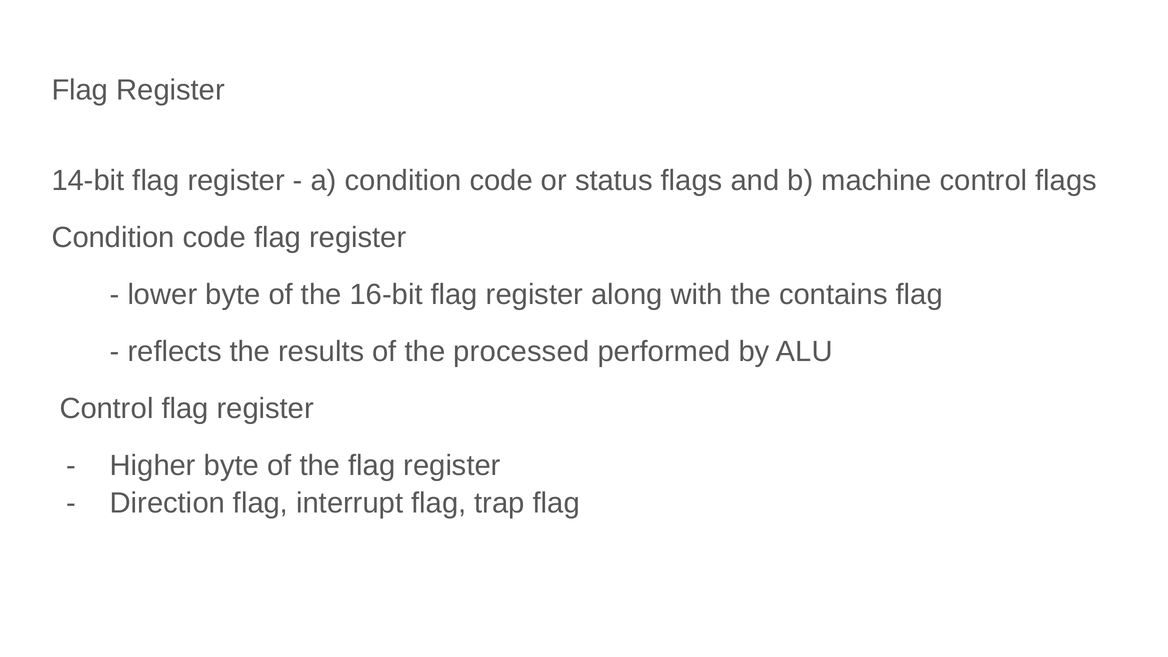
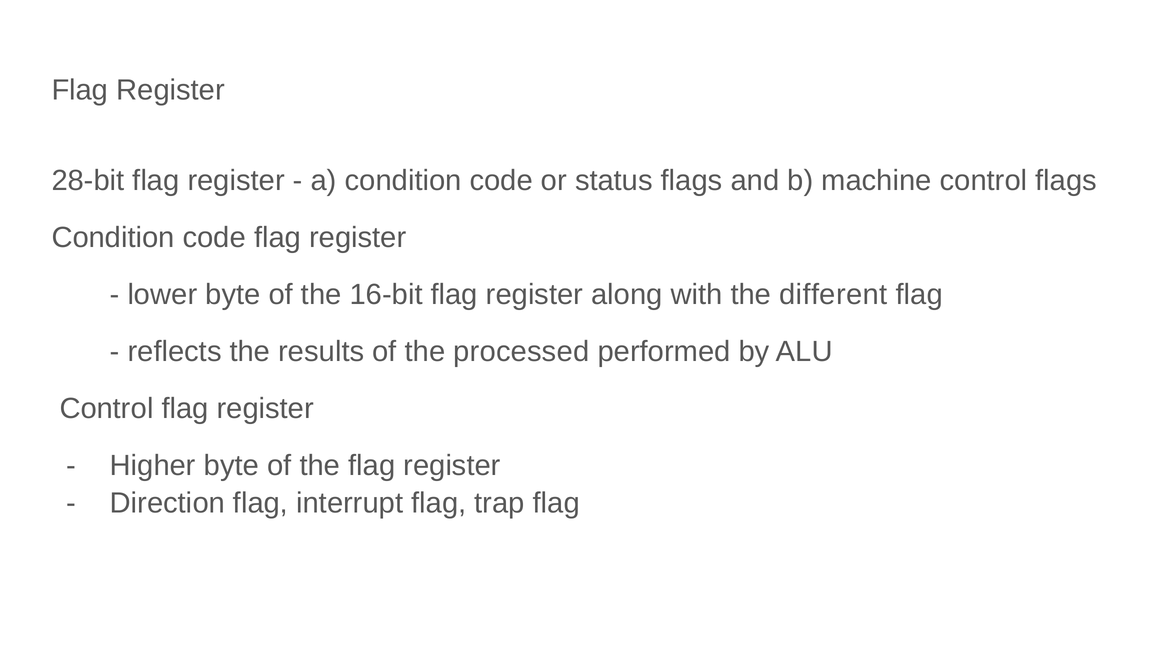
14-bit: 14-bit -> 28-bit
contains: contains -> different
